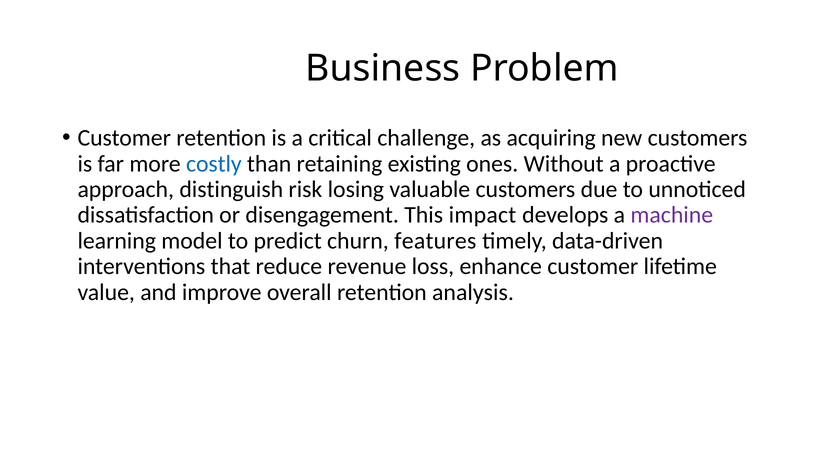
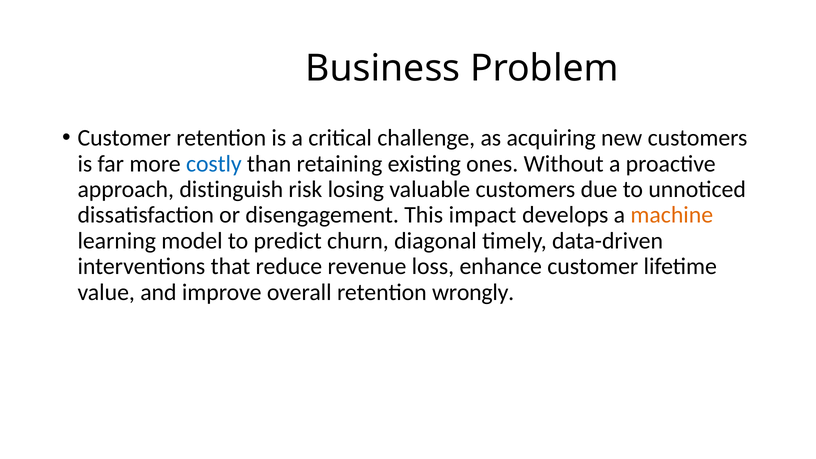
machine colour: purple -> orange
features: features -> diagonal
analysis: analysis -> wrongly
